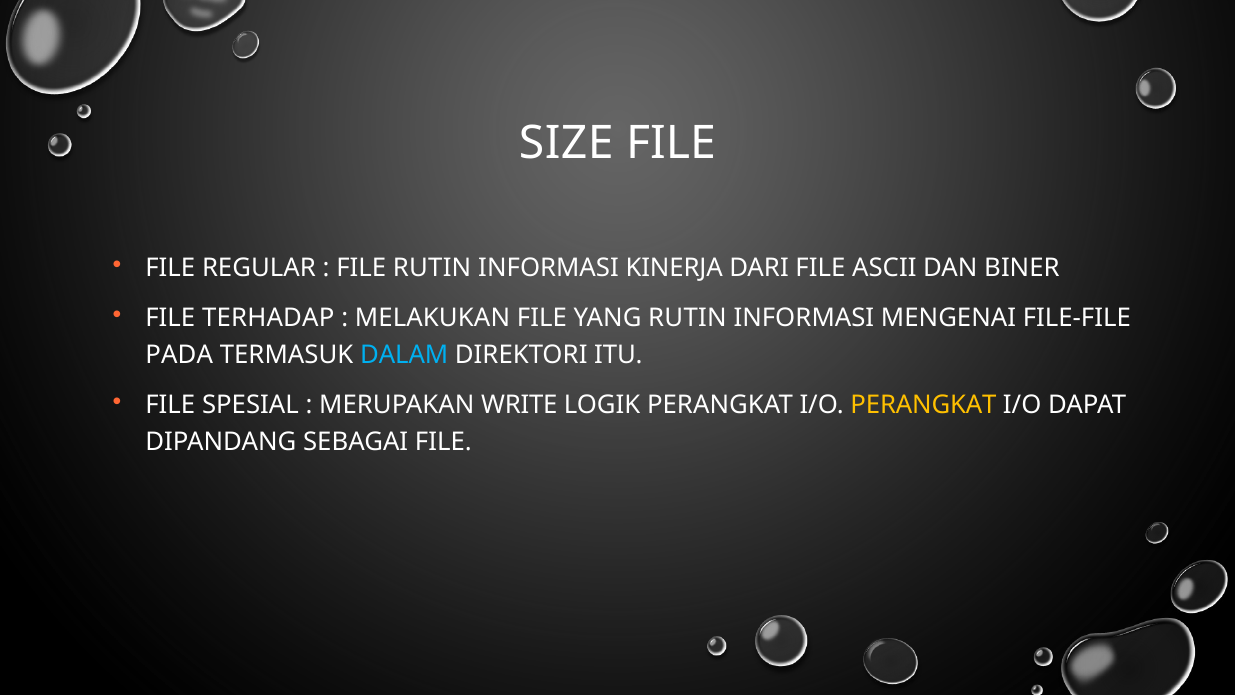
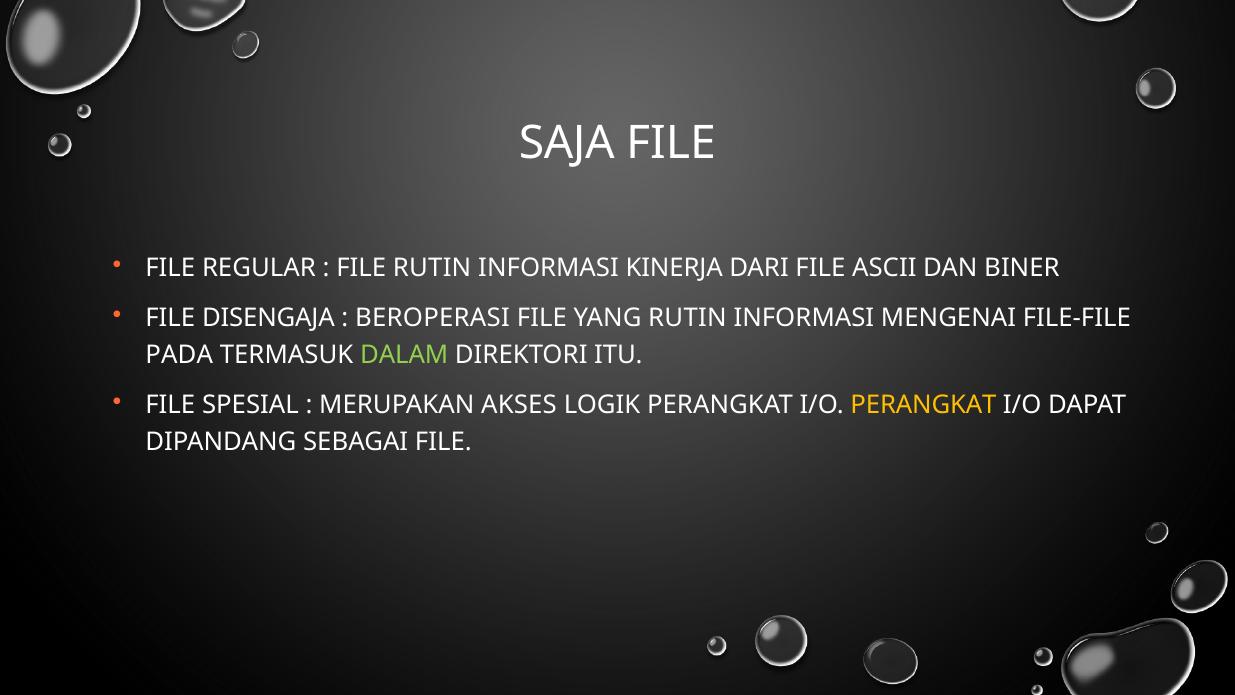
SIZE: SIZE -> SAJA
TERHADAP: TERHADAP -> DISENGAJA
MELAKUKAN: MELAKUKAN -> BEROPERASI
DALAM colour: light blue -> light green
WRITE: WRITE -> AKSES
